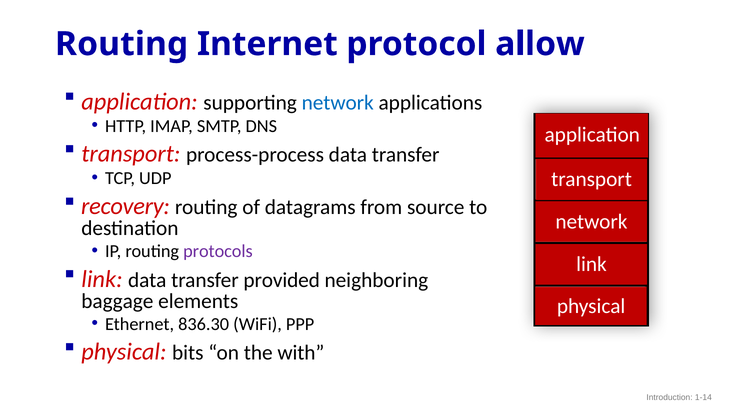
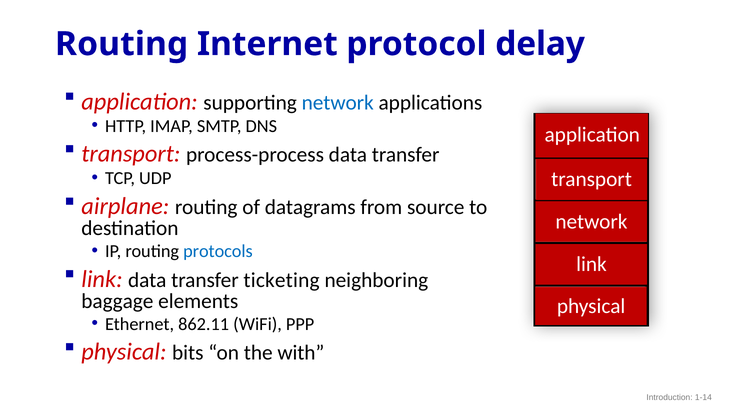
allow: allow -> delay
recovery: recovery -> airplane
protocols colour: purple -> blue
provided: provided -> ticketing
836.30: 836.30 -> 862.11
